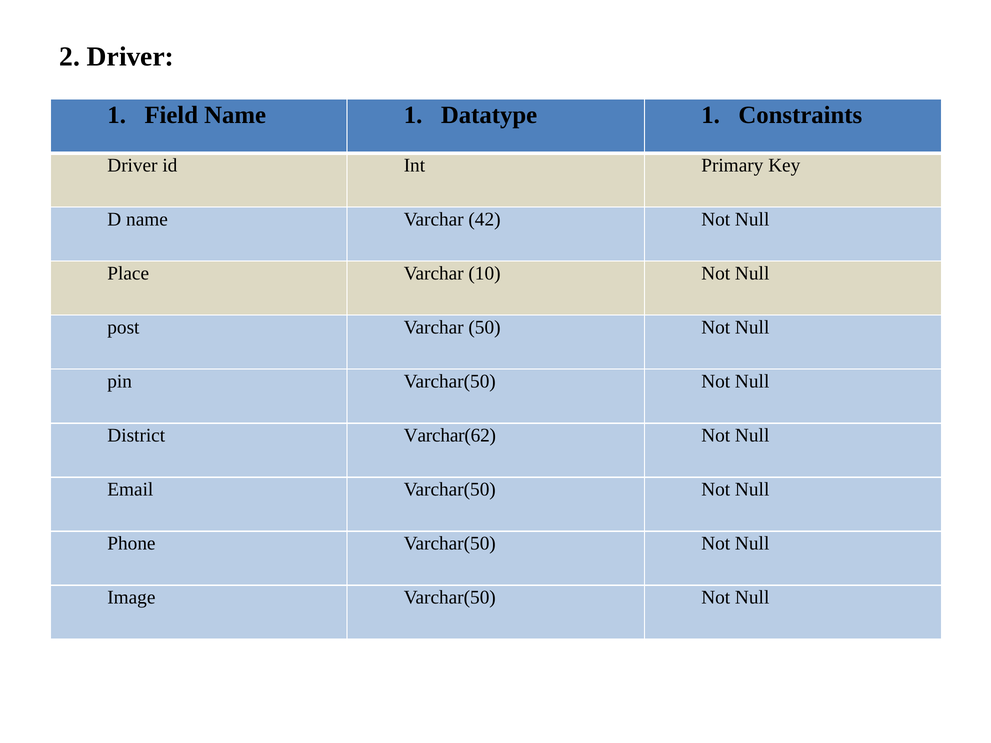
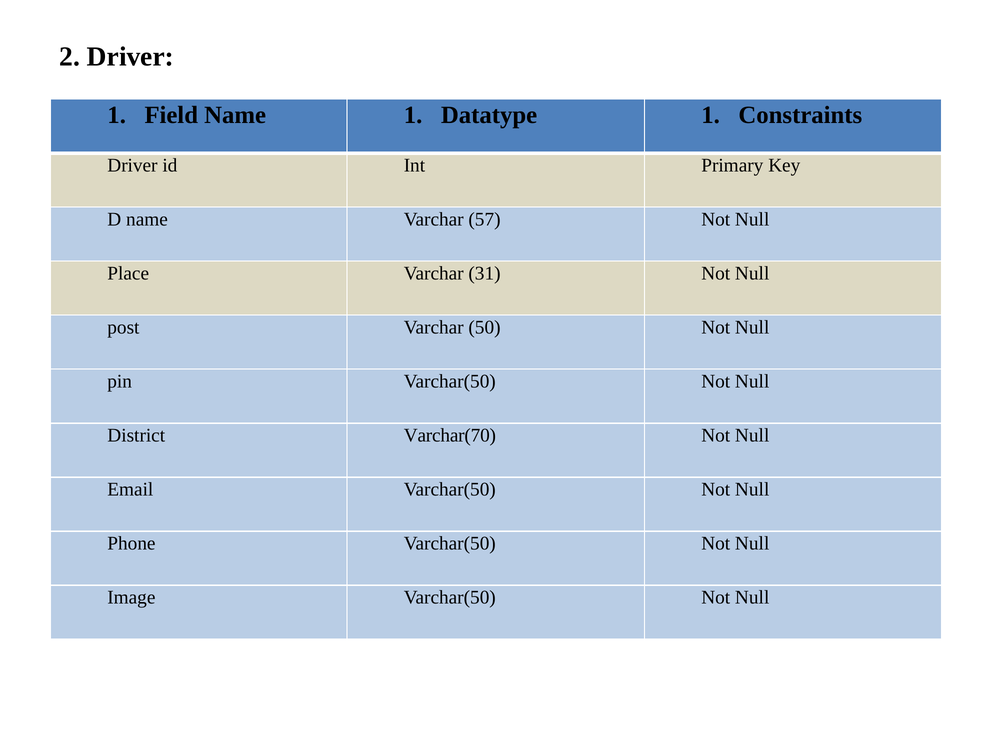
42: 42 -> 57
10: 10 -> 31
Varchar(62: Varchar(62 -> Varchar(70
